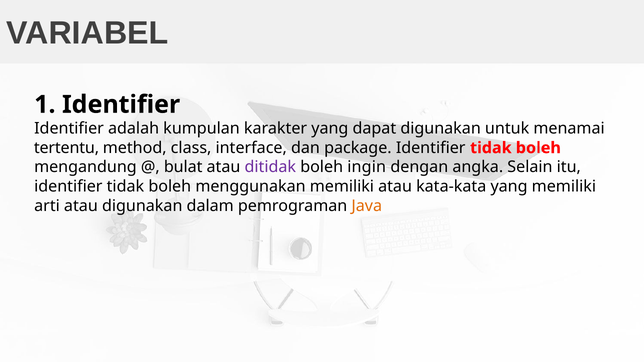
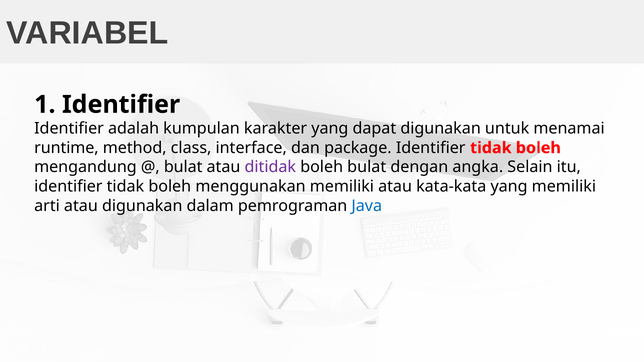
tertentu: tertentu -> runtime
boleh ingin: ingin -> bulat
Java colour: orange -> blue
